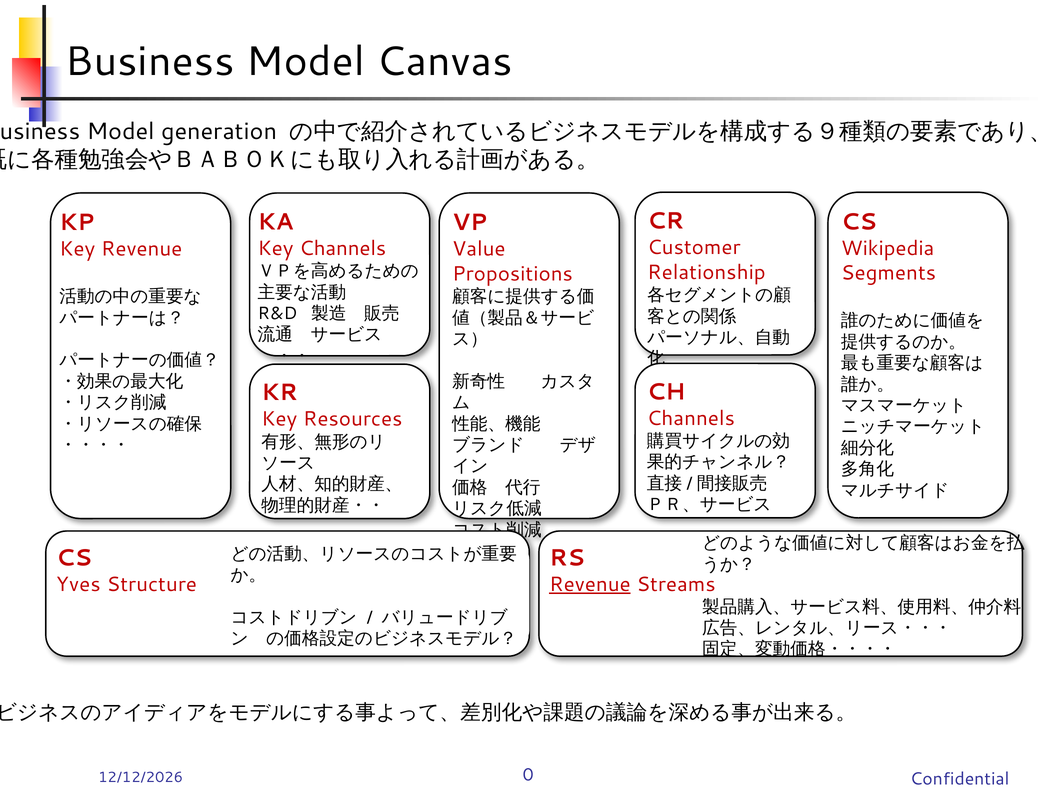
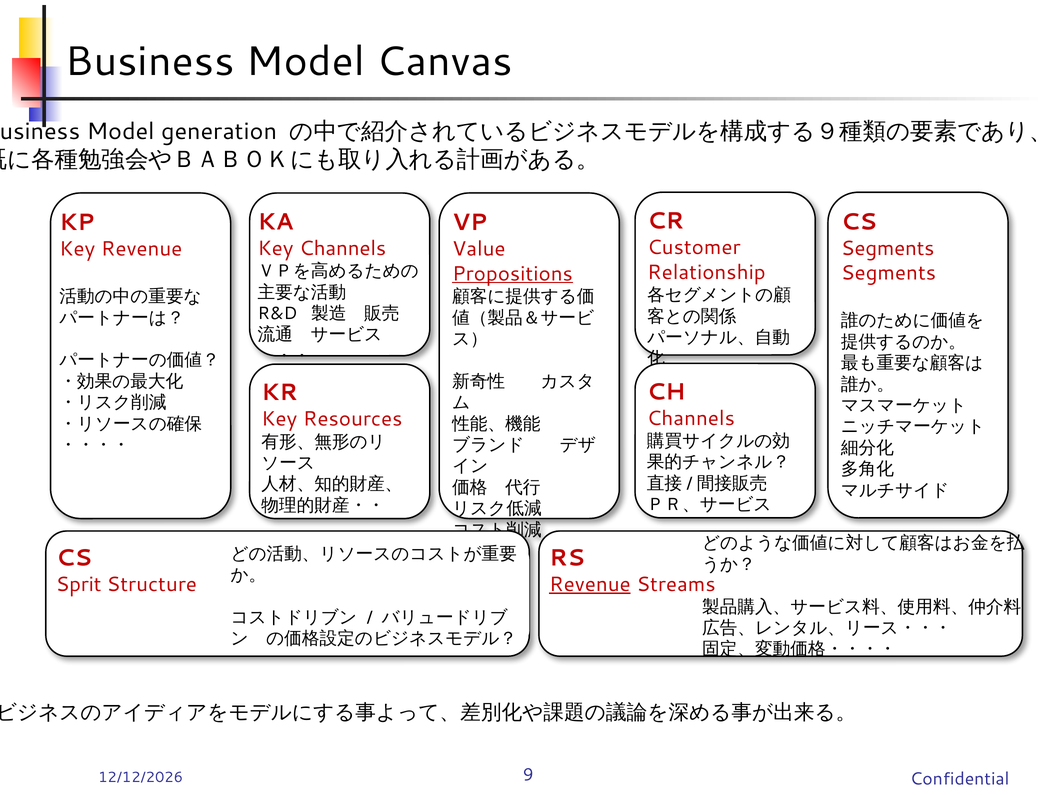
Wikipedia at (888, 248): Wikipedia -> Segments
Propositions underline: none -> present
Yves: Yves -> Sprit
0: 0 -> 9
